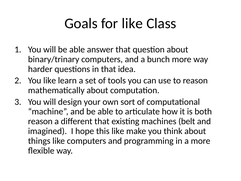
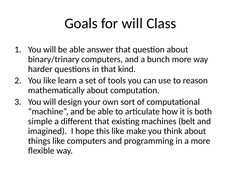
for like: like -> will
idea: idea -> kind
reason at (40, 121): reason -> simple
